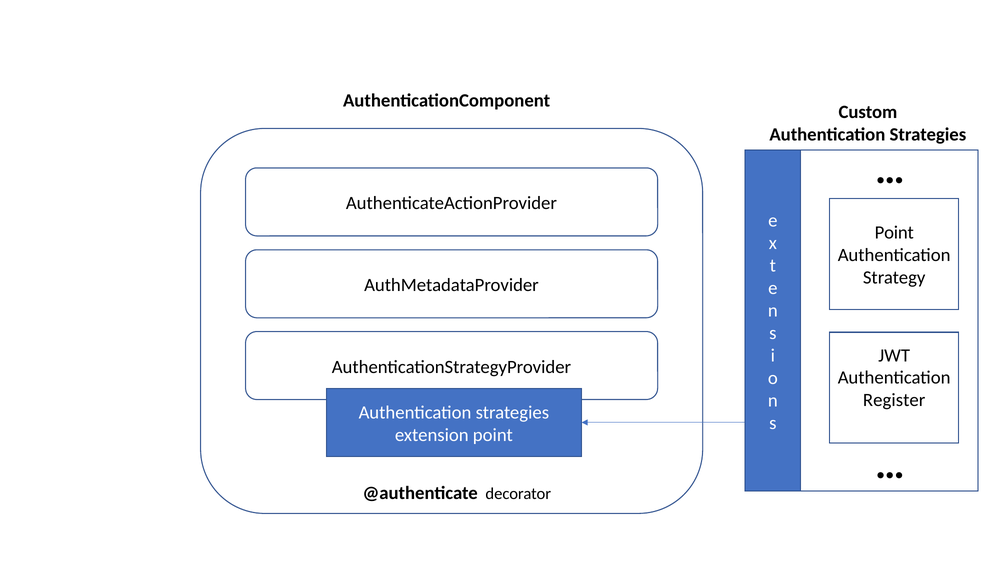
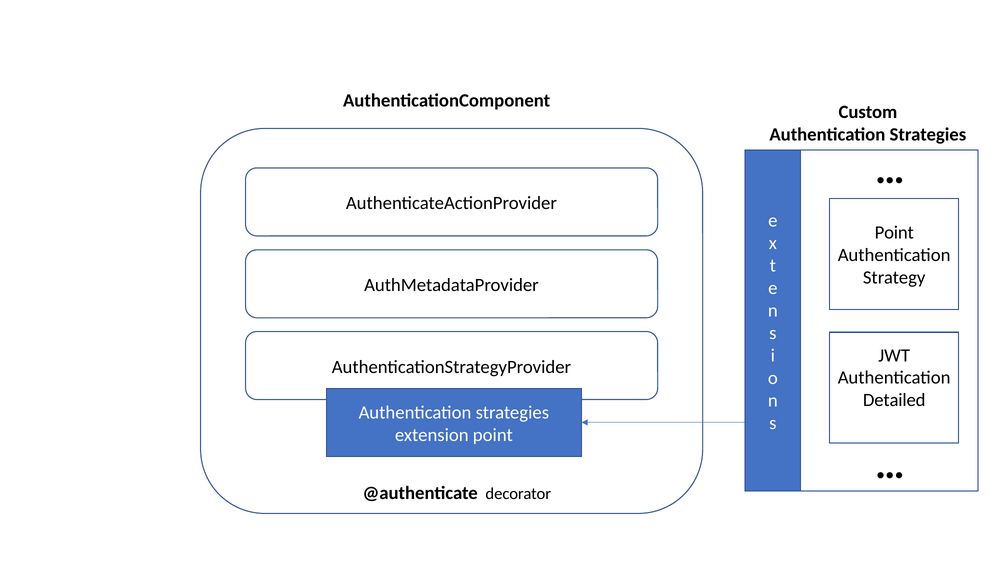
Register: Register -> Detailed
